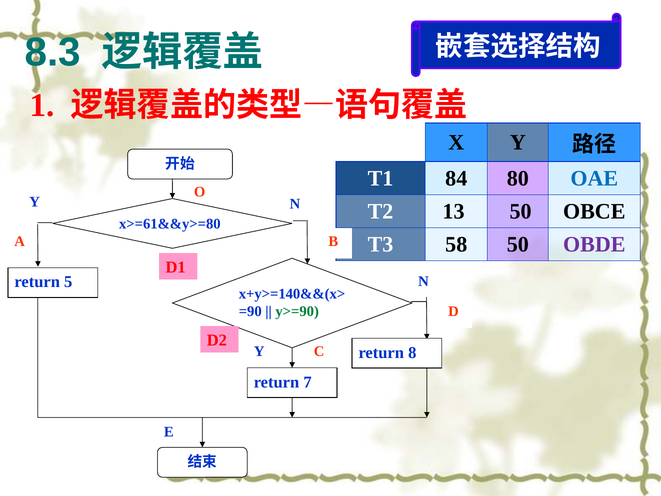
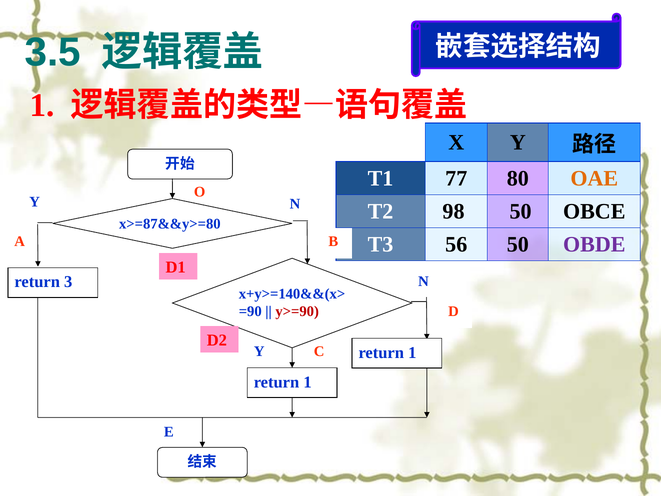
8.3: 8.3 -> 3.5
84: 84 -> 77
OAE colour: blue -> orange
13: 13 -> 98
x>=61&&y>=80: x>=61&&y>=80 -> x>=87&&y>=80
58: 58 -> 56
5: 5 -> 3
y>=90 colour: green -> red
8 at (412, 352): 8 -> 1
7 at (308, 382): 7 -> 1
